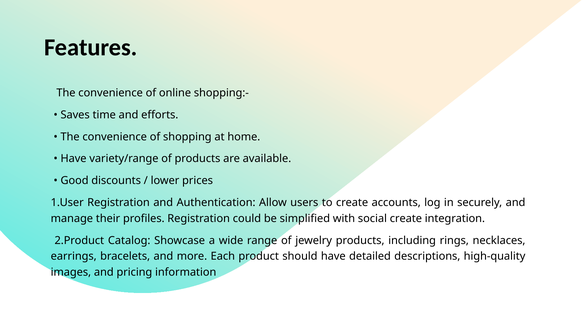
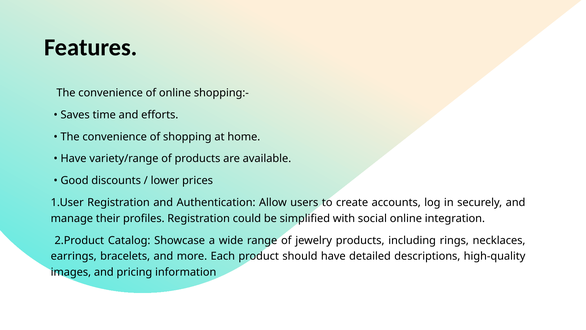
social create: create -> online
